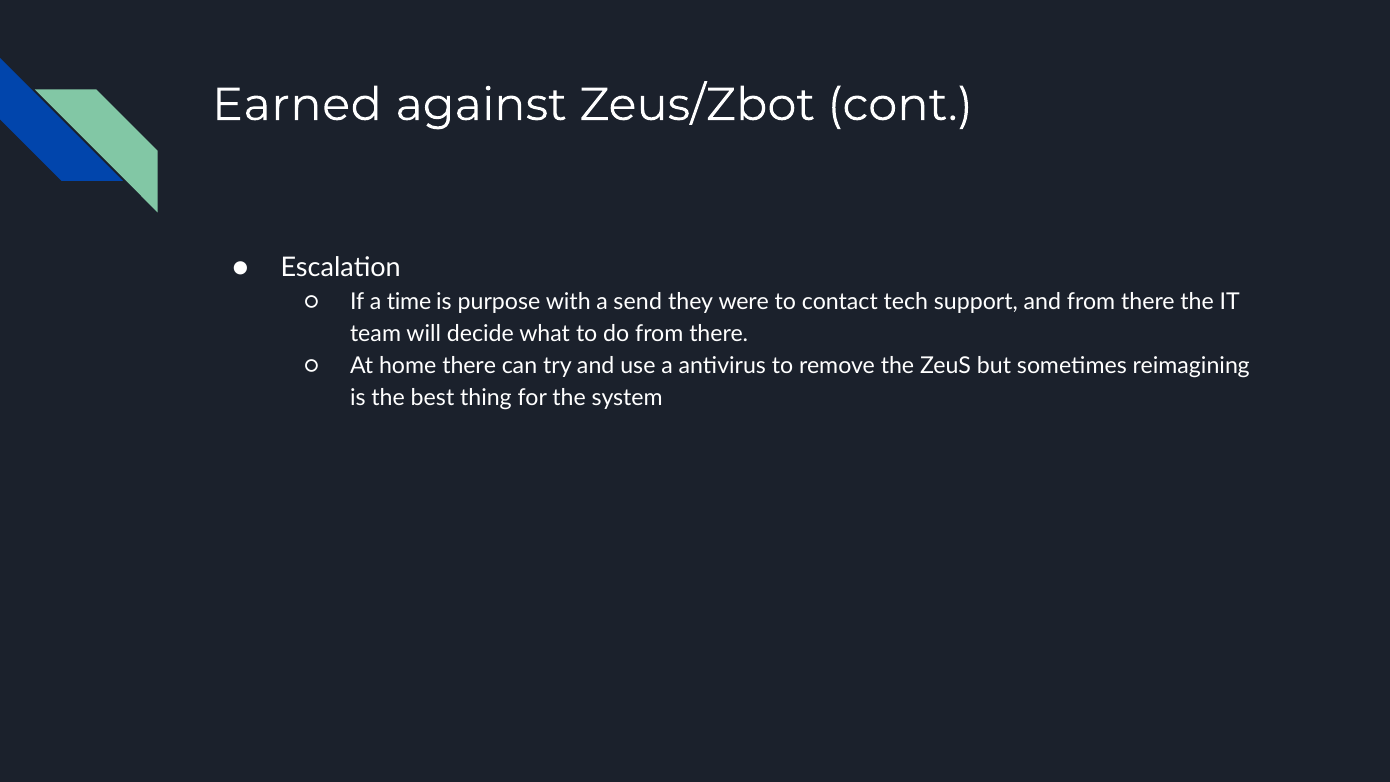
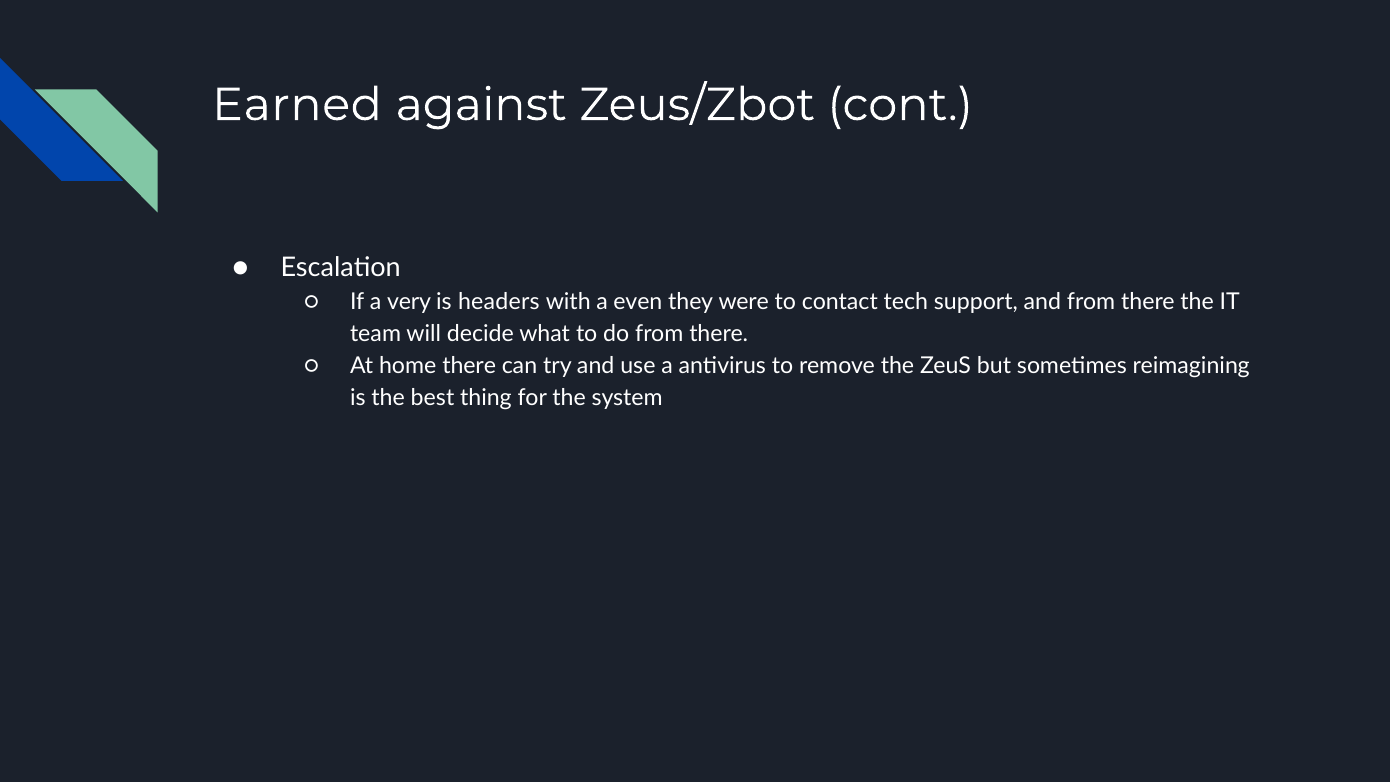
time: time -> very
purpose: purpose -> headers
send: send -> even
